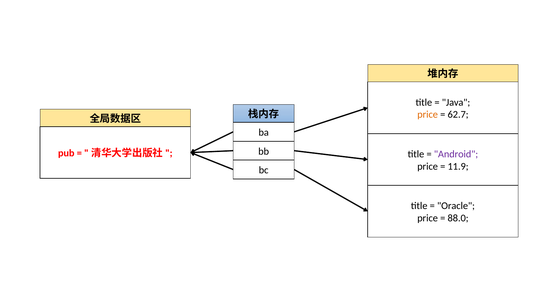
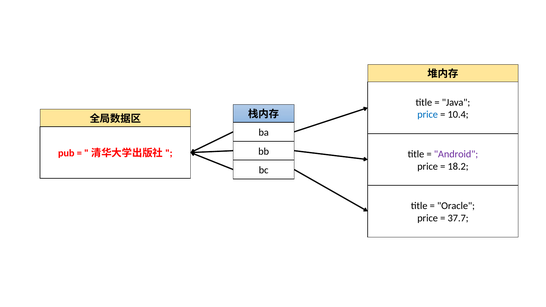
price at (428, 115) colour: orange -> blue
62.7: 62.7 -> 10.4
11.9: 11.9 -> 18.2
88.0: 88.0 -> 37.7
